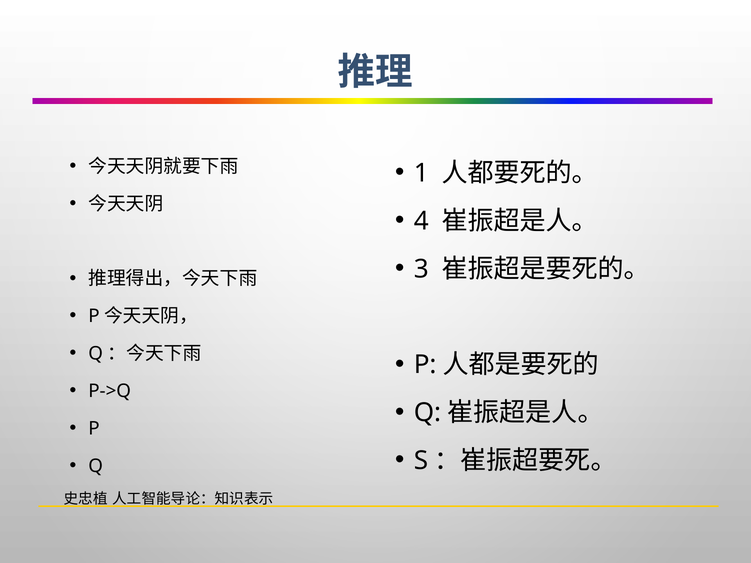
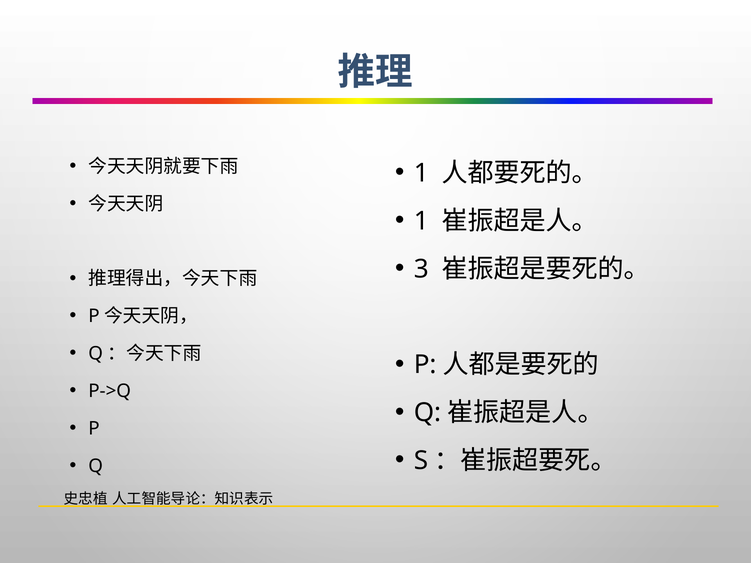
4 at (421, 221): 4 -> 1
